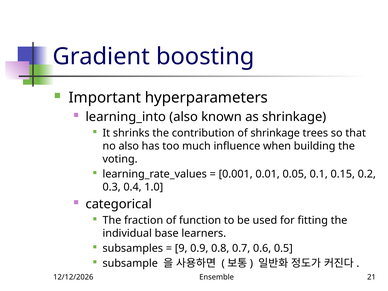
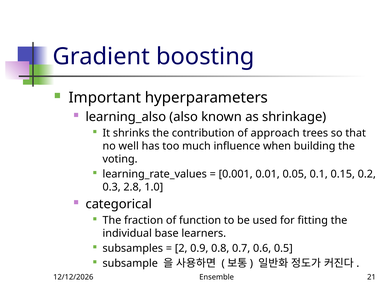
learning_into: learning_into -> learning_also
of shrinkage: shrinkage -> approach
no also: also -> well
0.4: 0.4 -> 2.8
9: 9 -> 2
